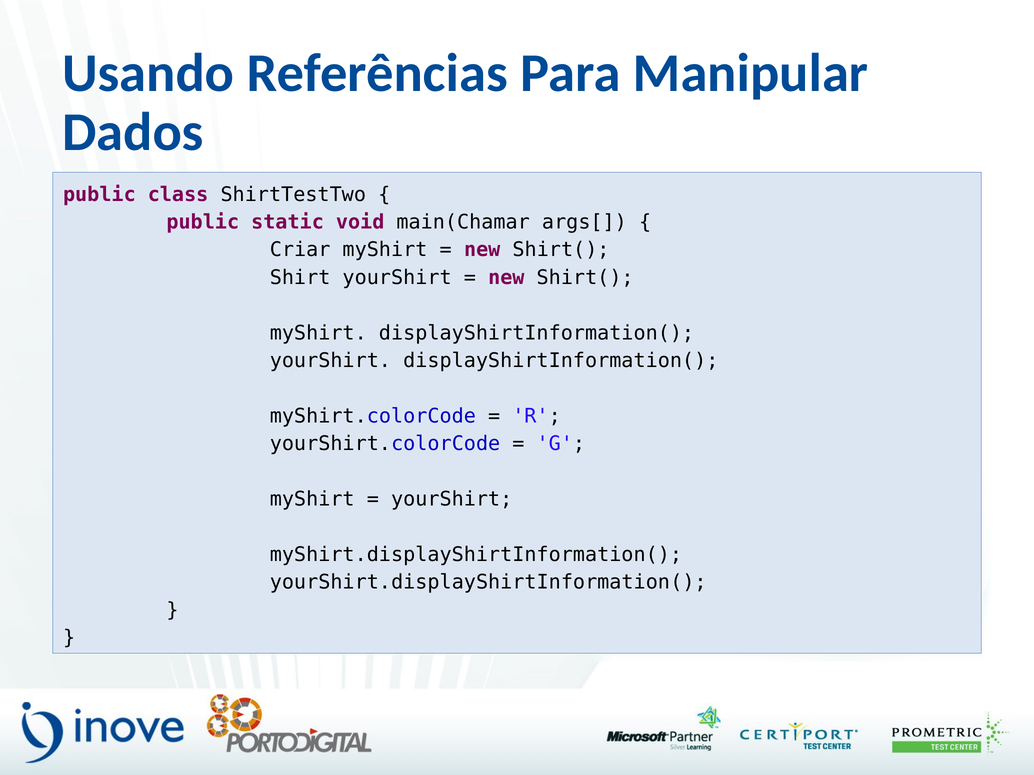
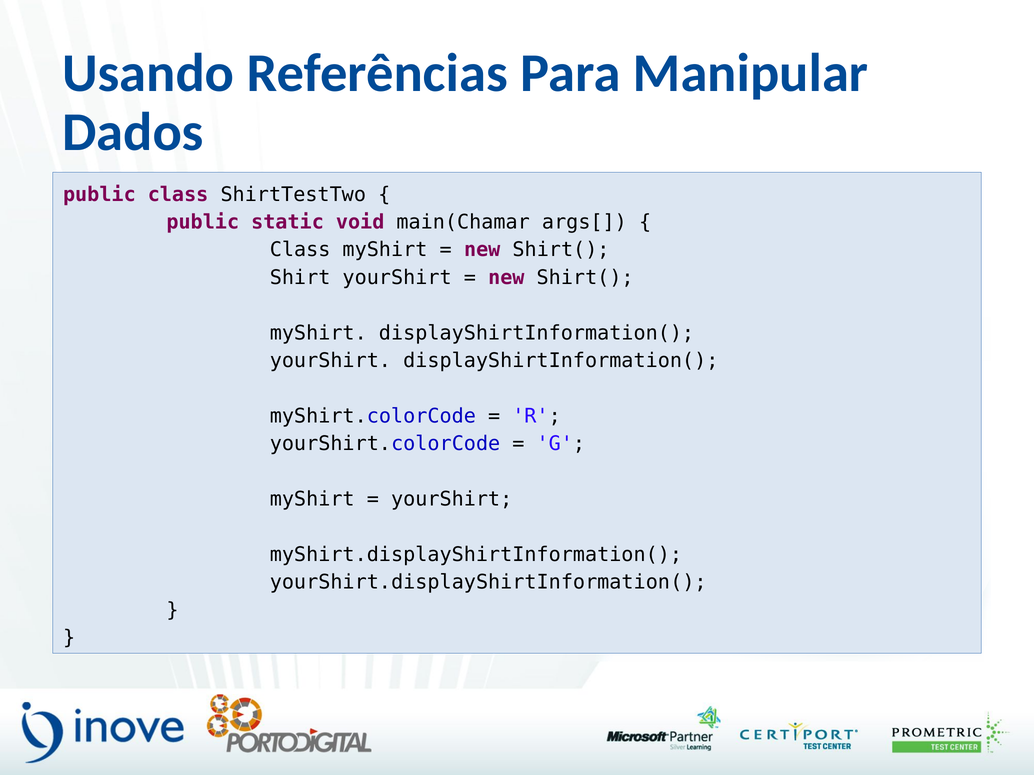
Criar at (300, 250): Criar -> Class
